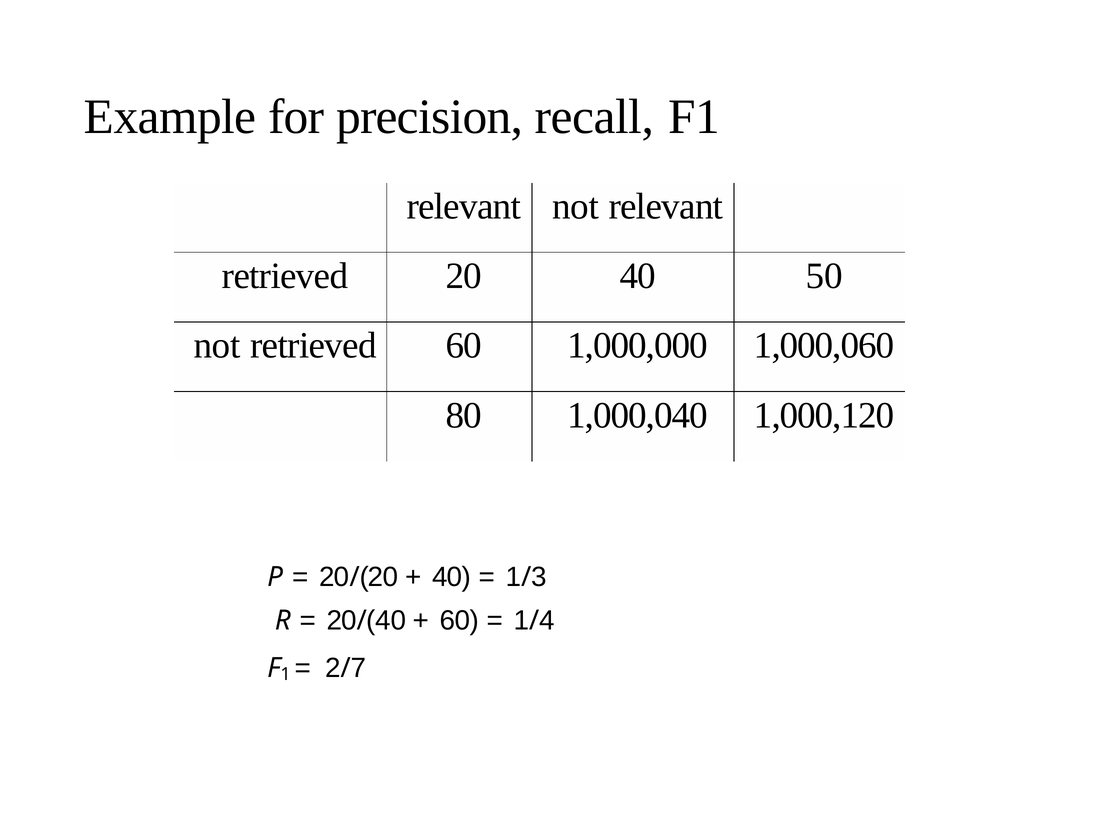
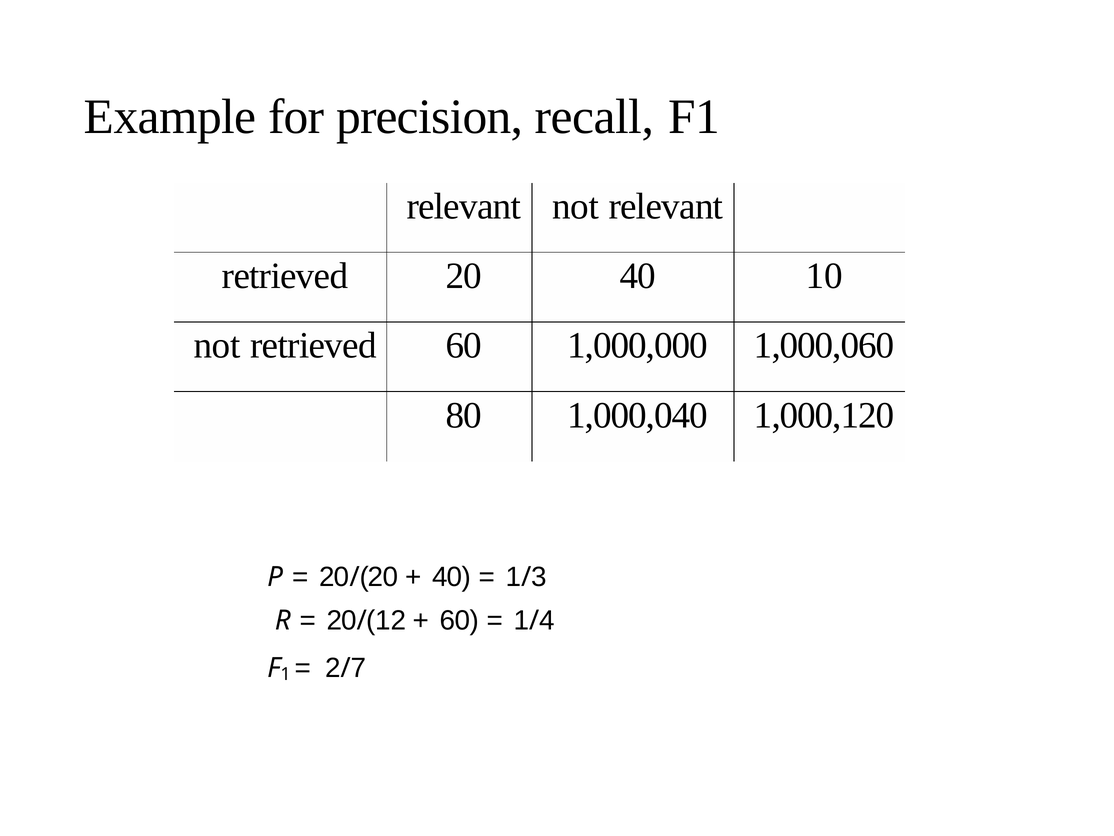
50: 50 -> 10
40 at (386, 620): 40 -> 12
